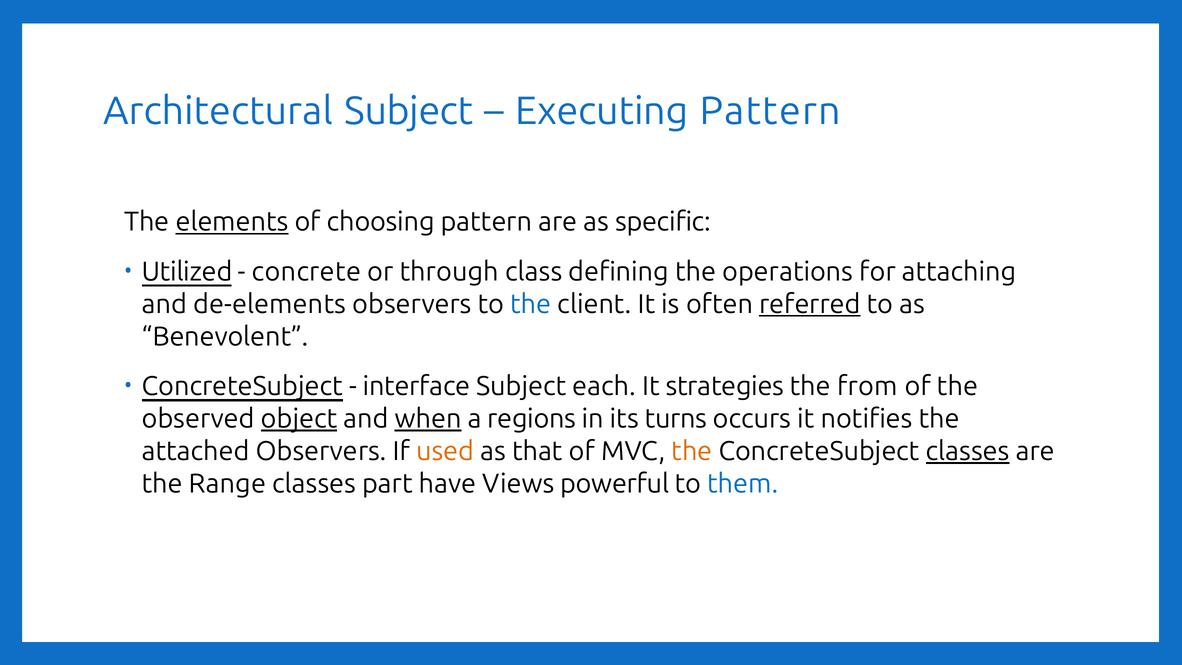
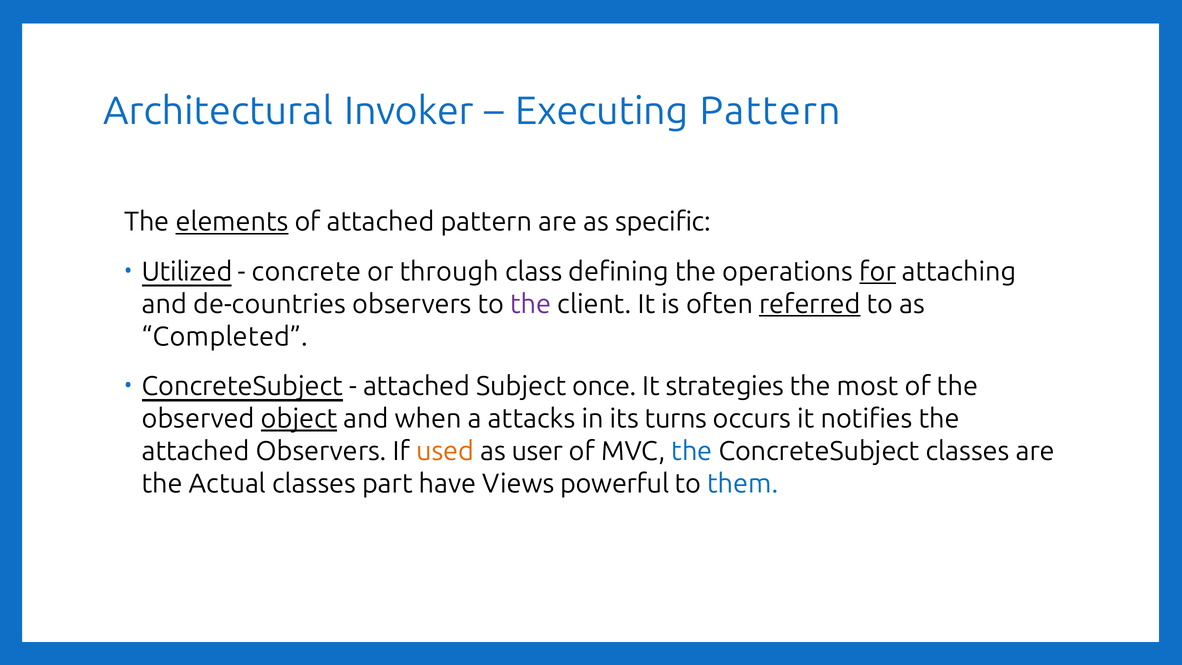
Architectural Subject: Subject -> Invoker
of choosing: choosing -> attached
for underline: none -> present
de-elements: de-elements -> de-countries
the at (531, 304) colour: blue -> purple
Benevolent: Benevolent -> Completed
interface at (417, 386): interface -> attached
each: each -> once
from: from -> most
when underline: present -> none
regions: regions -> attacks
that: that -> user
the at (692, 451) colour: orange -> blue
classes at (968, 451) underline: present -> none
Range: Range -> Actual
